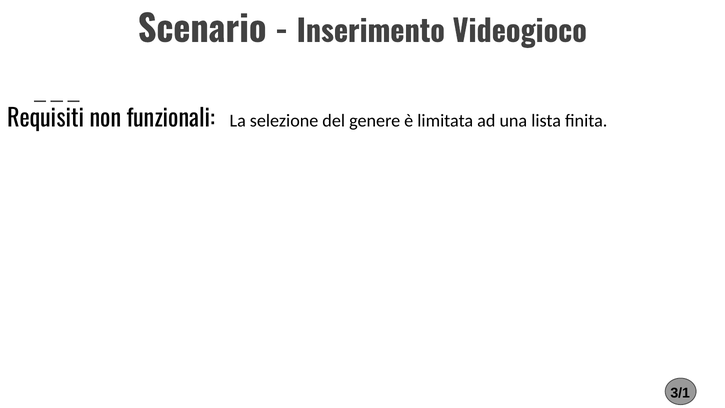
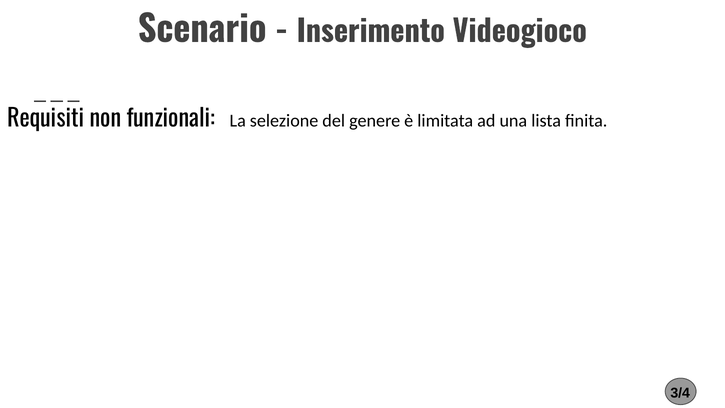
3/1: 3/1 -> 3/4
